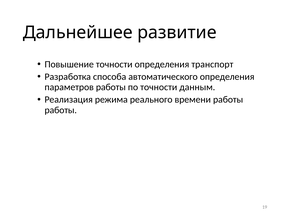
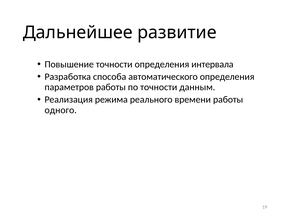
транспорт: транспорт -> интервала
работы at (61, 110): работы -> одного
